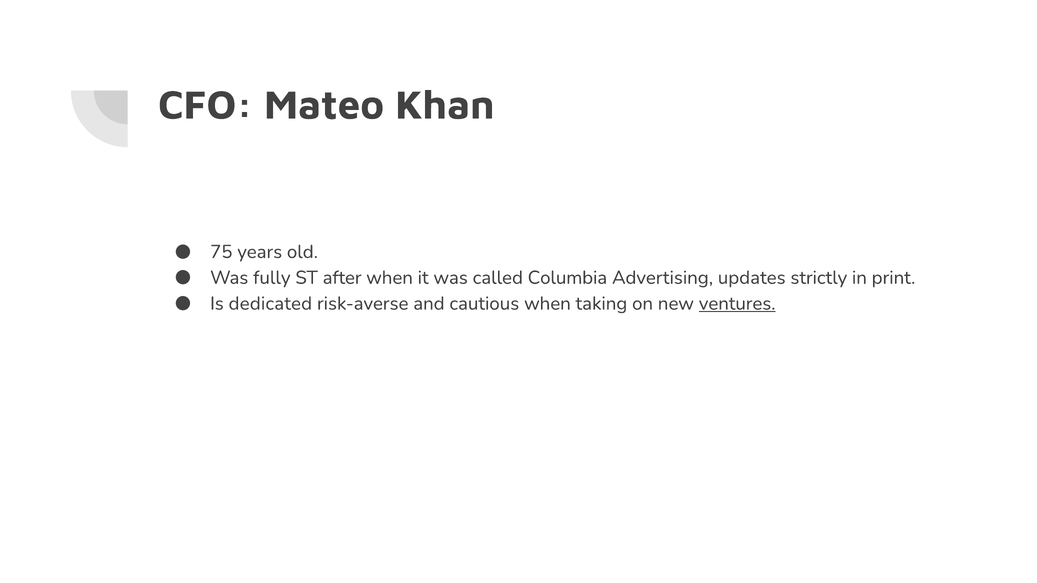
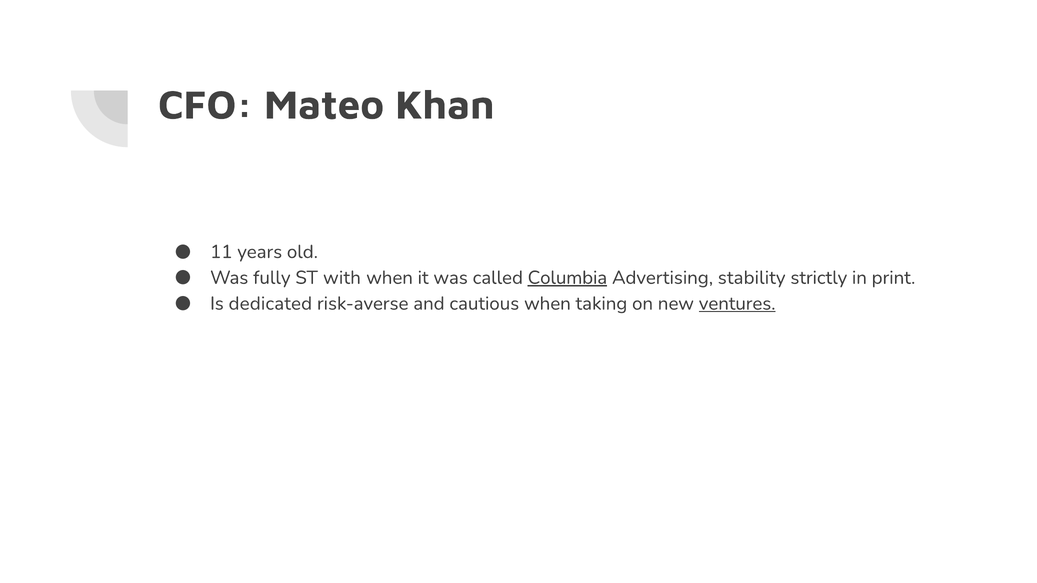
75: 75 -> 11
after: after -> with
Columbia underline: none -> present
updates: updates -> stability
